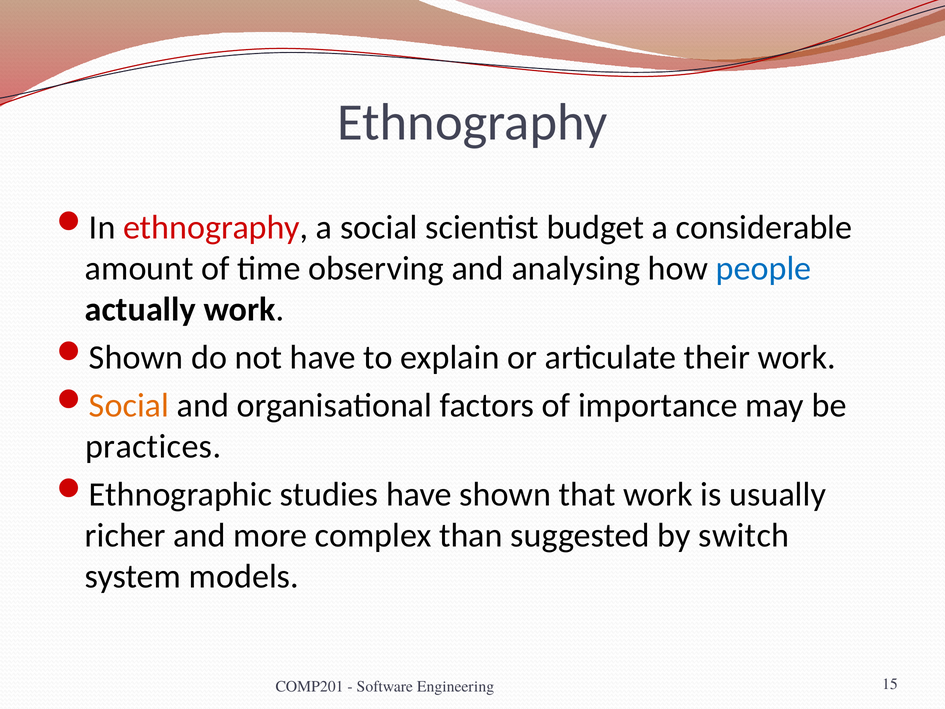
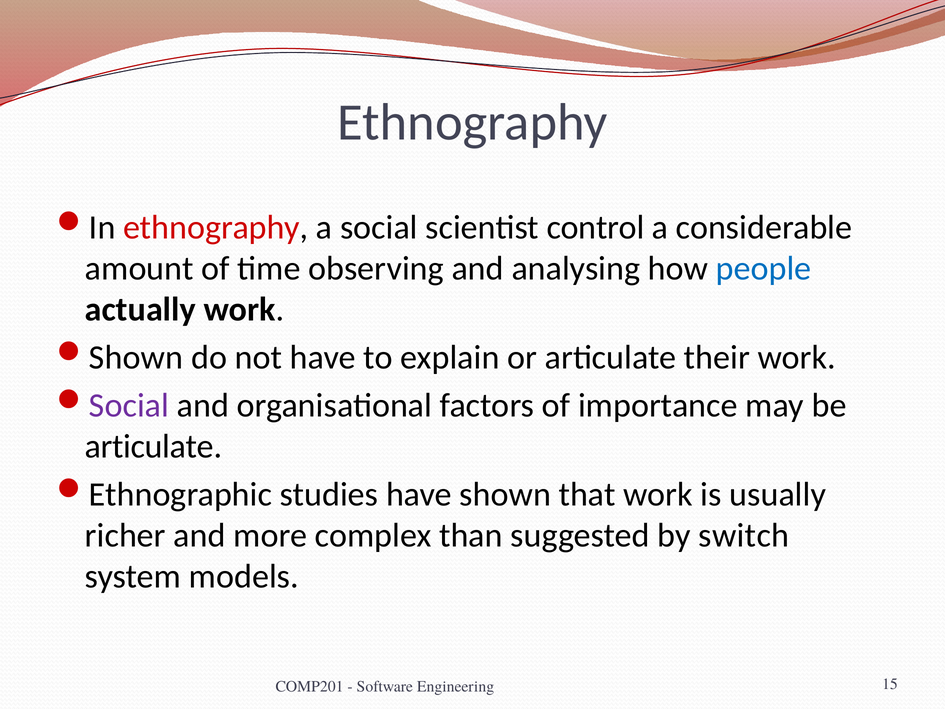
budget: budget -> control
Social at (129, 405) colour: orange -> purple
practices at (153, 446): practices -> articulate
